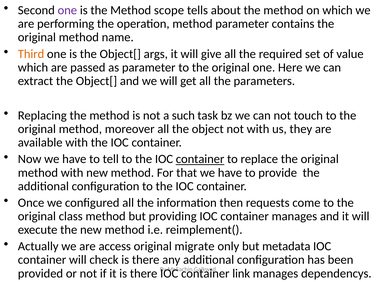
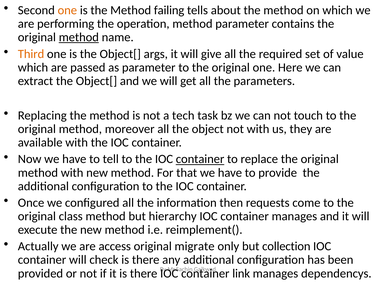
one at (67, 10) colour: purple -> orange
scope: scope -> failing
method at (79, 37) underline: none -> present
such: such -> tech
providing: providing -> hierarchy
metadata: metadata -> collection
